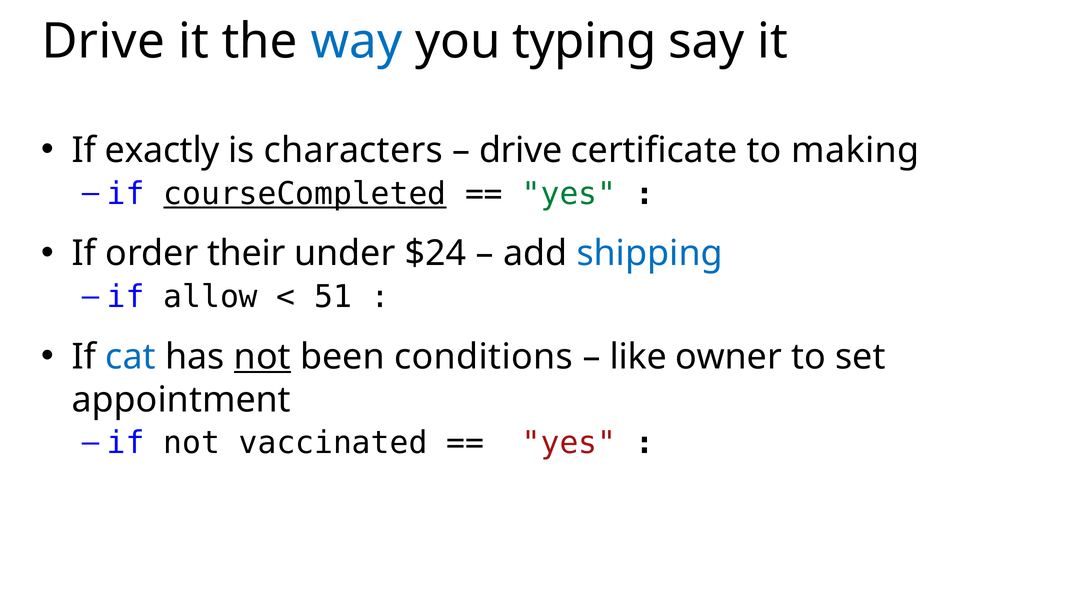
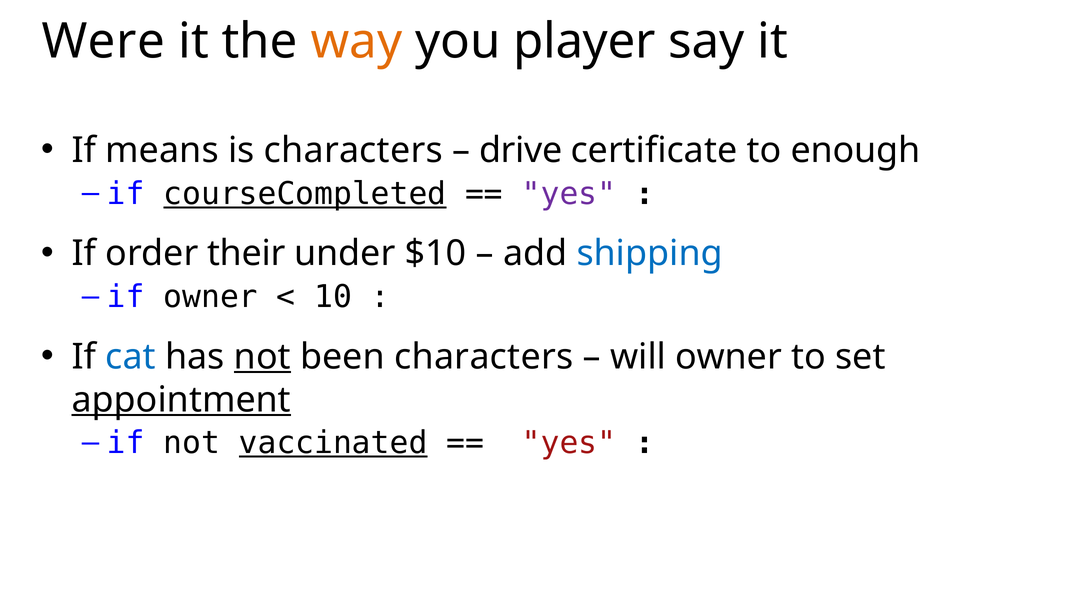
Drive at (103, 42): Drive -> Were
way colour: blue -> orange
typing: typing -> player
exactly: exactly -> means
making: making -> enough
yes at (569, 194) colour: green -> purple
$24: $24 -> $10
if allow: allow -> owner
51: 51 -> 10
been conditions: conditions -> characters
like: like -> will
appointment underline: none -> present
vaccinated underline: none -> present
